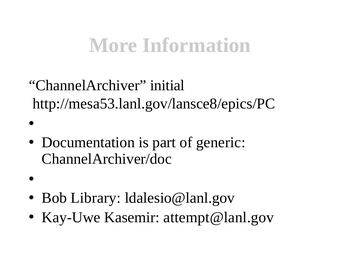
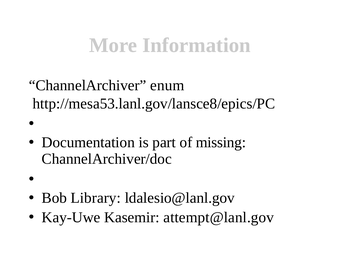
initial: initial -> enum
generic: generic -> missing
